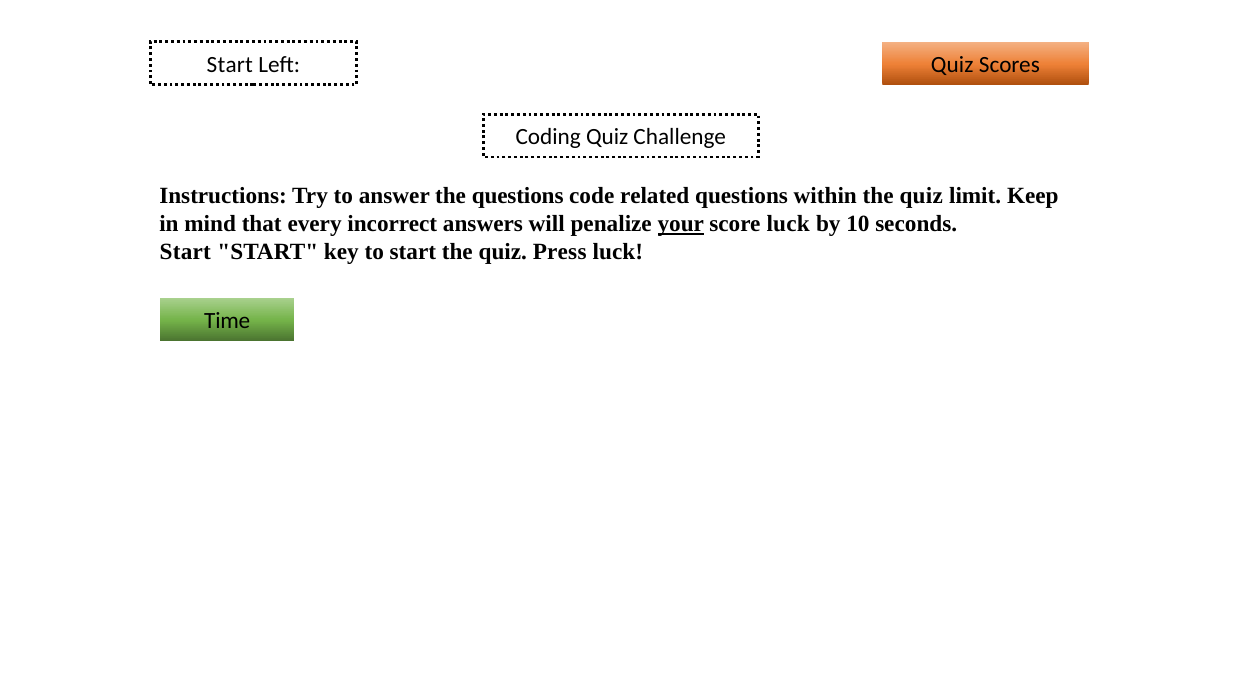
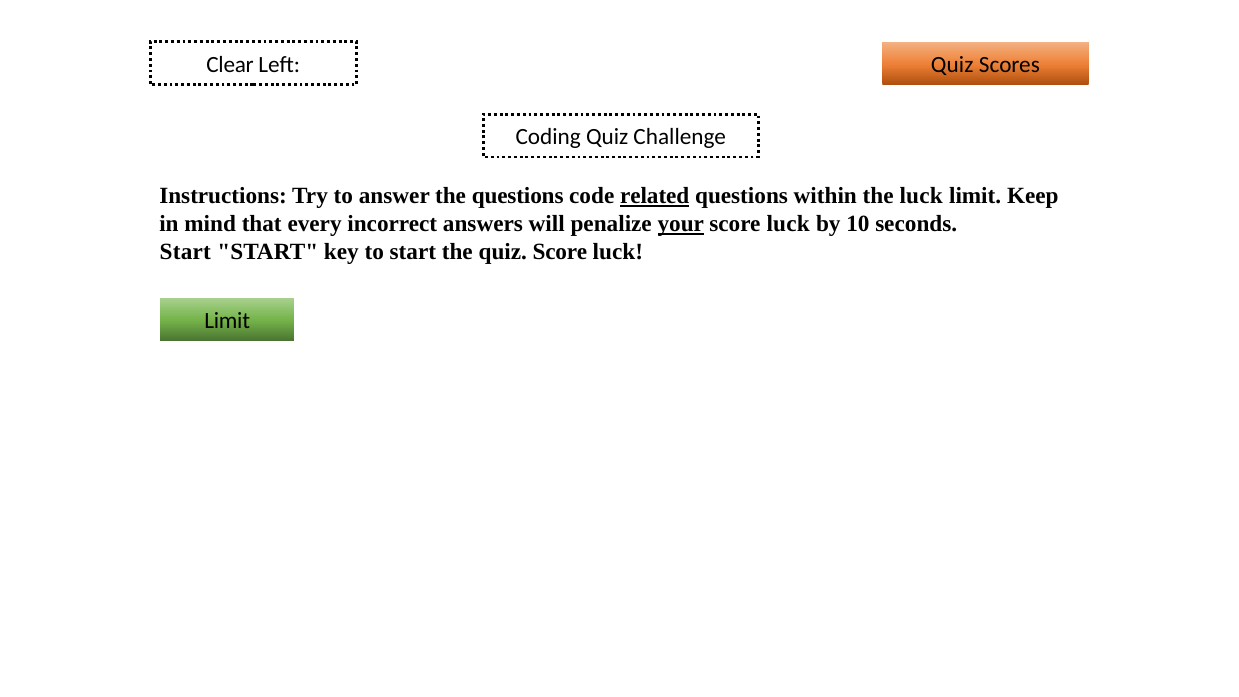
Start at (230, 65): Start -> Clear
related underline: none -> present
within the quiz: quiz -> luck
quiz Press: Press -> Score
Time at (227, 321): Time -> Limit
